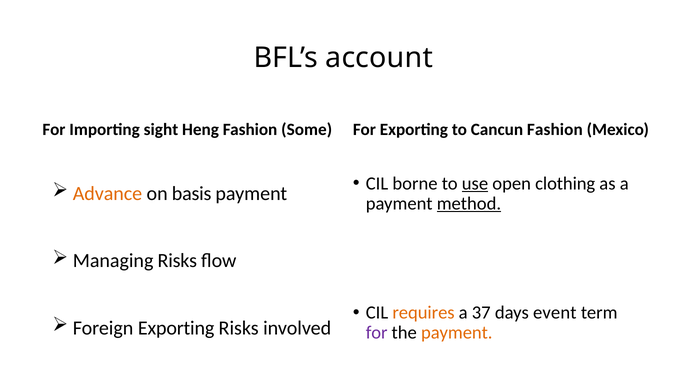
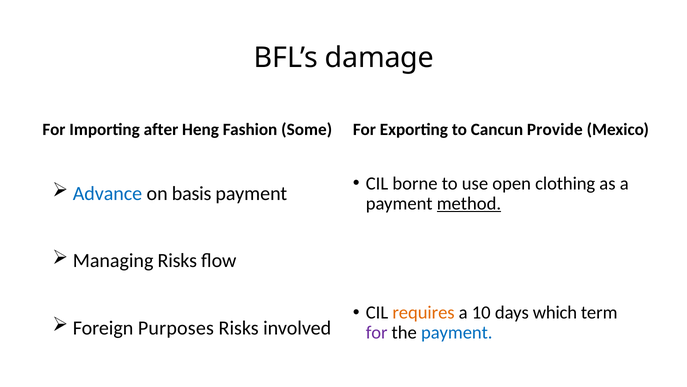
account: account -> damage
sight: sight -> after
Cancun Fashion: Fashion -> Provide
use underline: present -> none
Advance colour: orange -> blue
37: 37 -> 10
event: event -> which
Foreign Exporting: Exporting -> Purposes
payment at (457, 332) colour: orange -> blue
